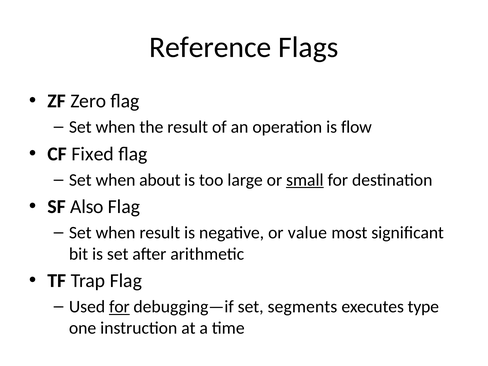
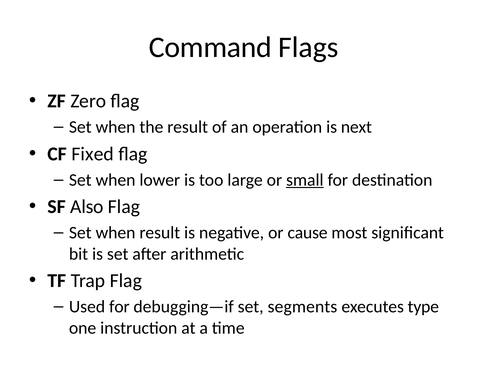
Reference: Reference -> Command
flow: flow -> next
about: about -> lower
value: value -> cause
for at (119, 307) underline: present -> none
